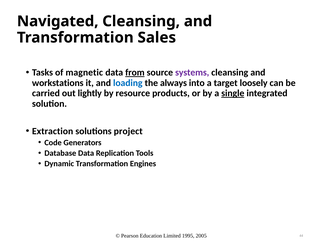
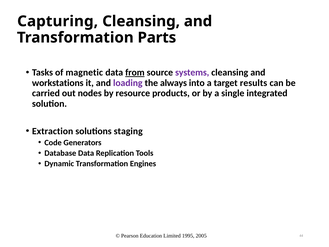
Navigated: Navigated -> Capturing
Sales: Sales -> Parts
loading colour: blue -> purple
loosely: loosely -> results
lightly: lightly -> nodes
single underline: present -> none
project: project -> staging
